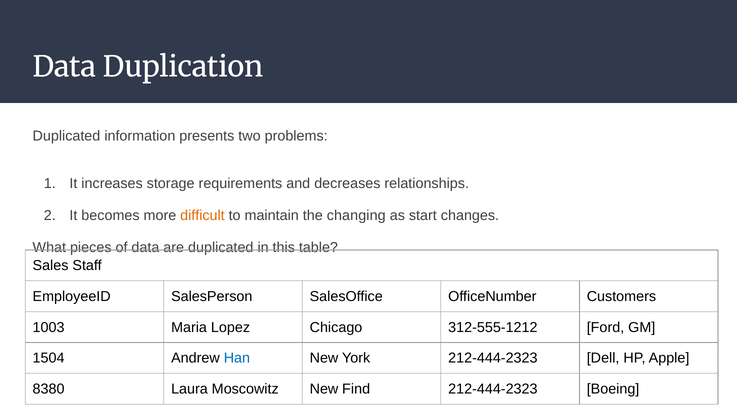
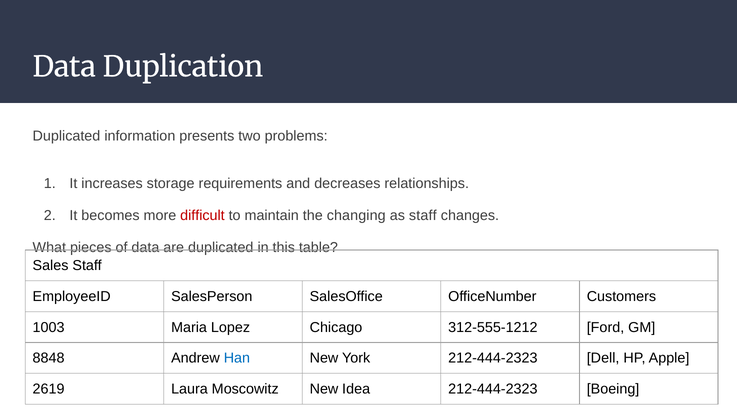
difficult colour: orange -> red
as start: start -> staff
1504: 1504 -> 8848
8380: 8380 -> 2619
Find: Find -> Idea
